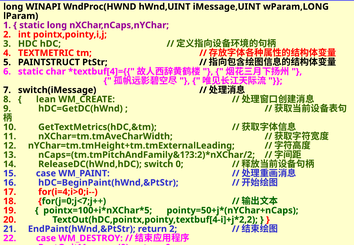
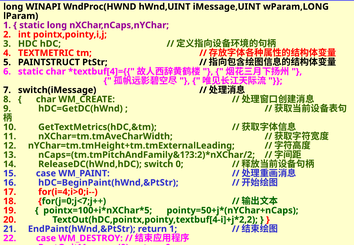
lean at (46, 99): lean -> char
return 2: 2 -> 1
